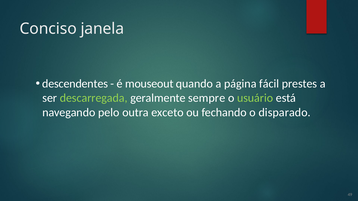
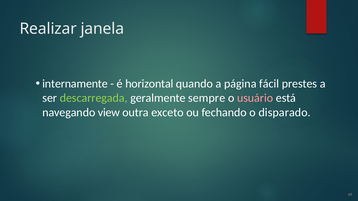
Conciso: Conciso -> Realizar
descendentes: descendentes -> internamente
mouseout: mouseout -> horizontal
usuário colour: light green -> pink
pelo: pelo -> view
